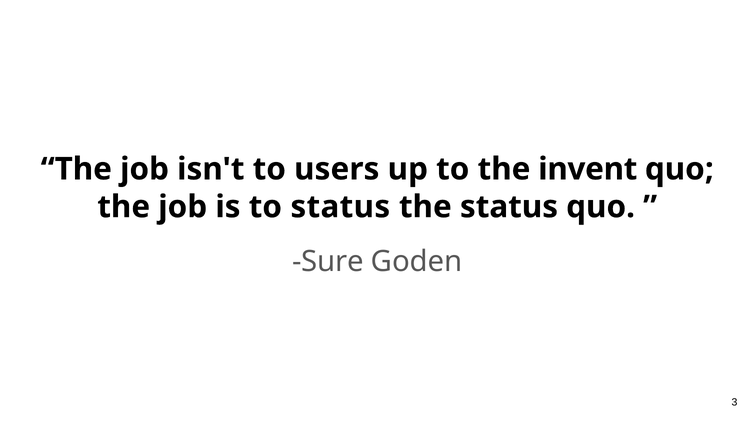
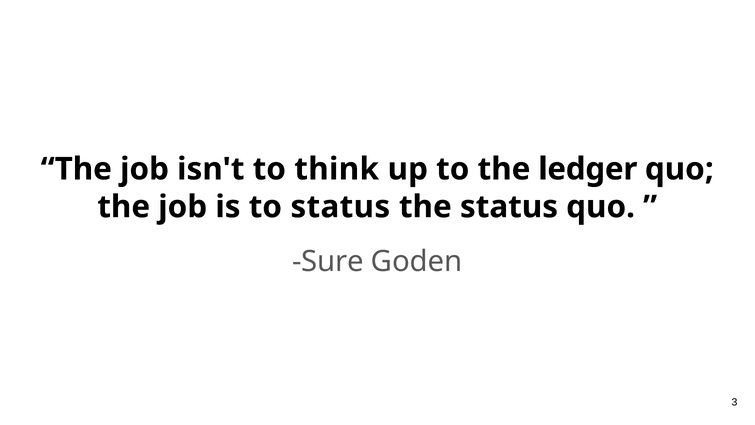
users: users -> think
invent: invent -> ledger
